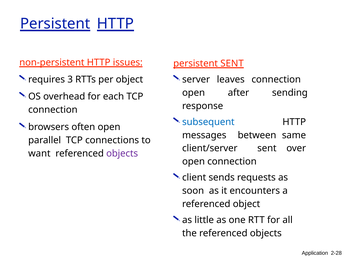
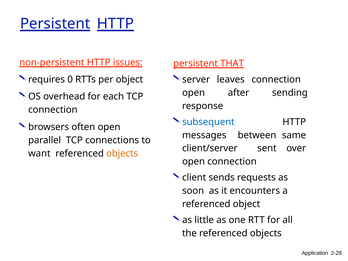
persistent SENT: SENT -> THAT
3: 3 -> 0
objects at (122, 153) colour: purple -> orange
